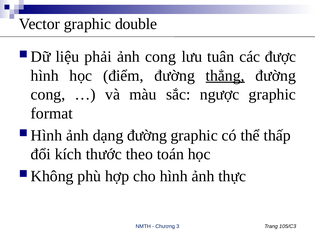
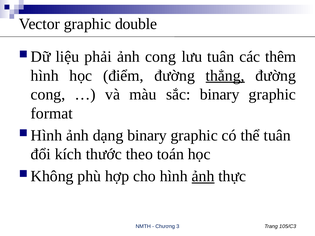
được: được -> thêm
sắc ngược: ngược -> binary
dạng đường: đường -> binary
thể thấp: thấp -> tuân
ảnh at (203, 176) underline: none -> present
